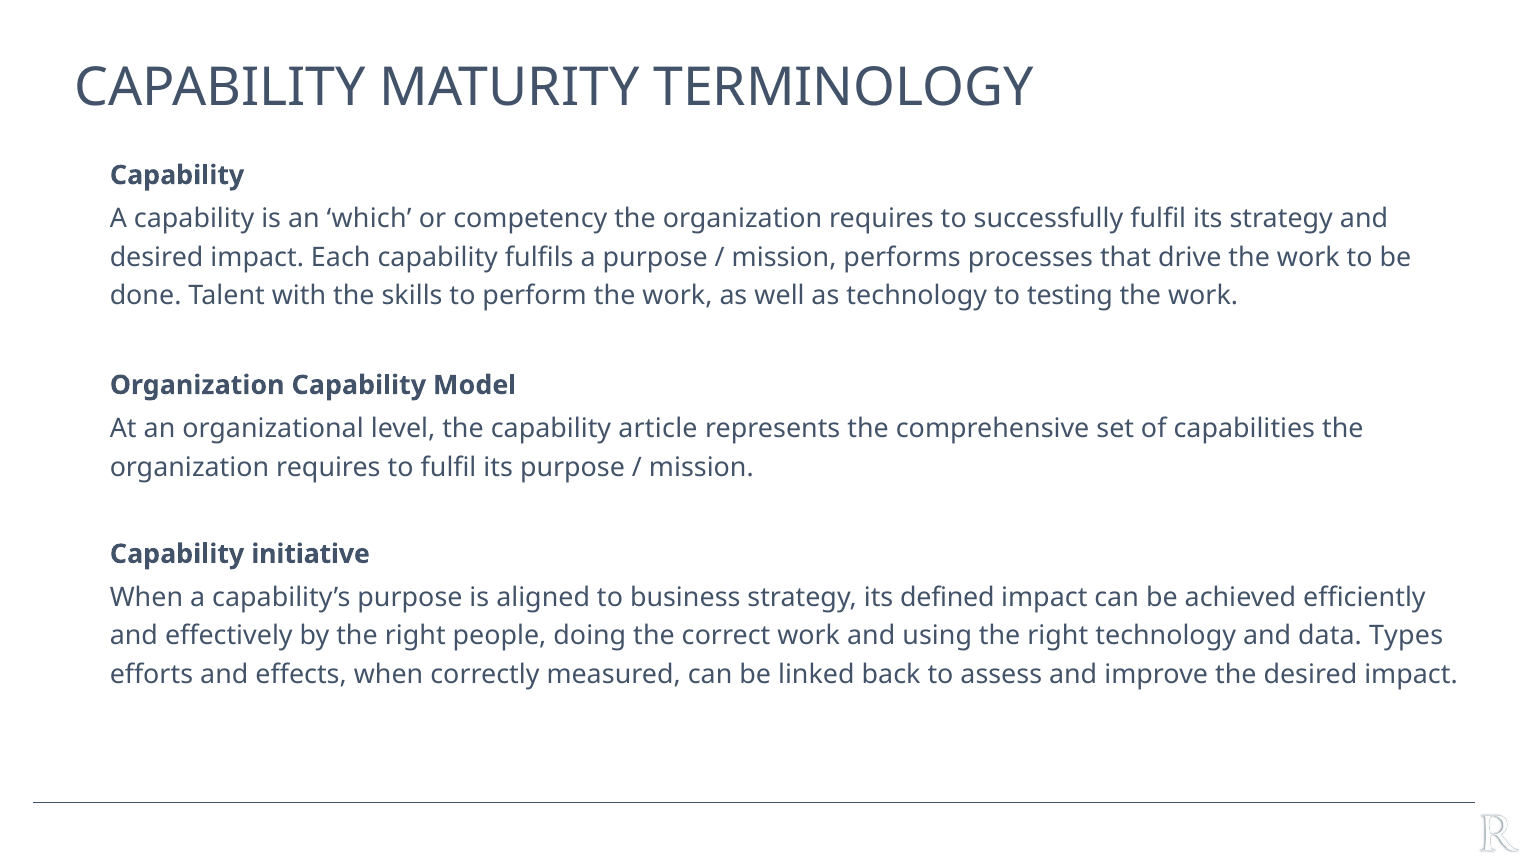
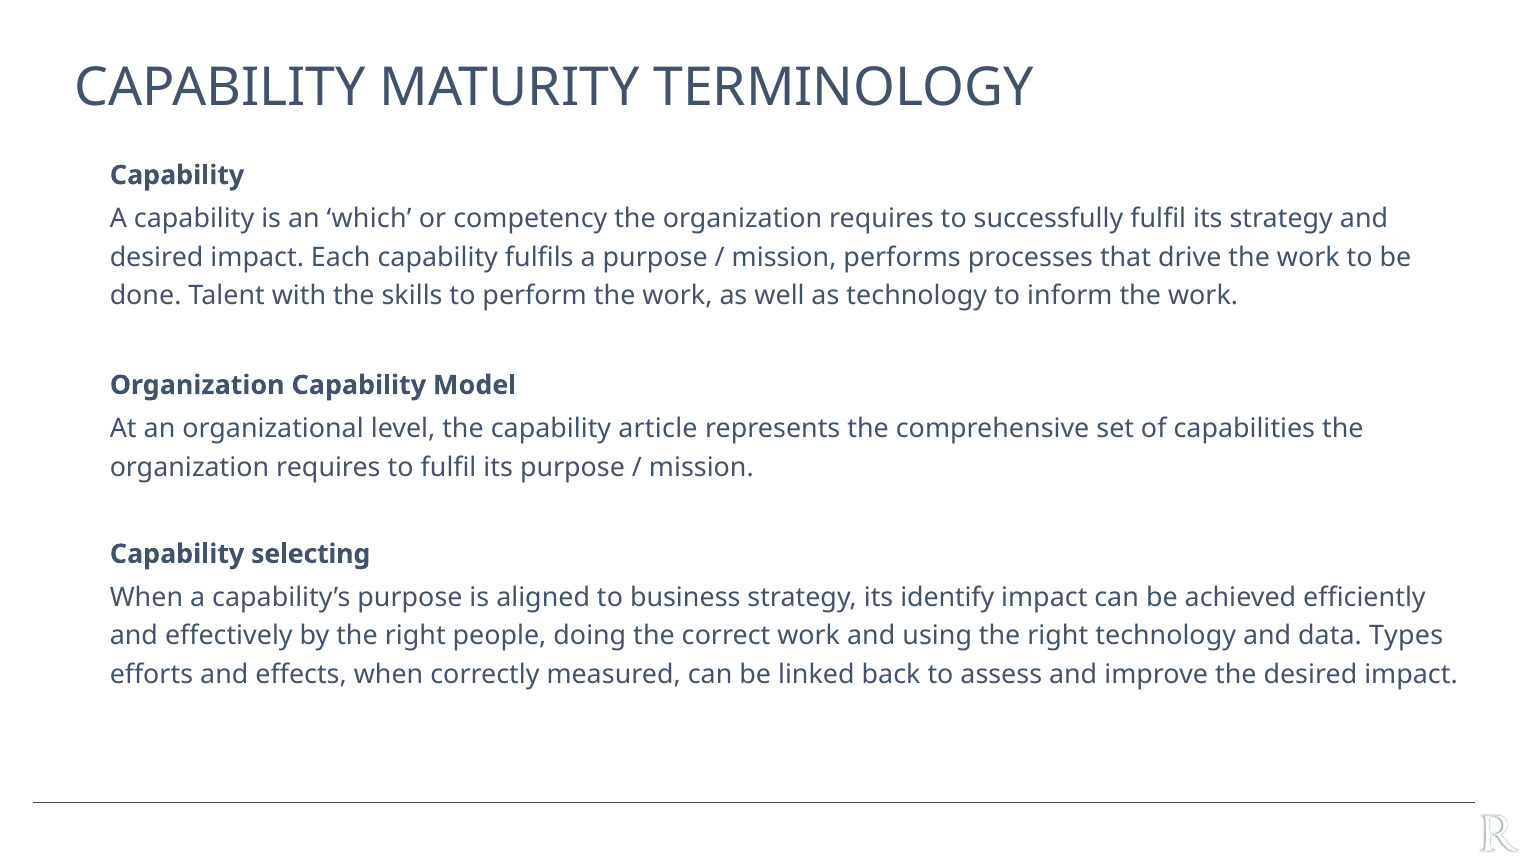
testing: testing -> inform
initiative: initiative -> selecting
defined: defined -> identify
